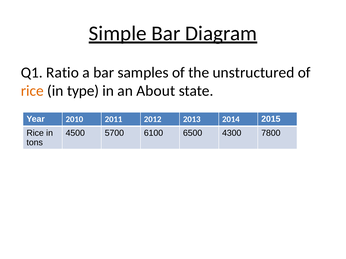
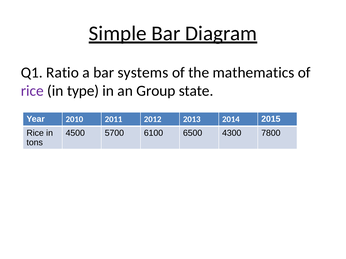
samples: samples -> systems
unstructured: unstructured -> mathematics
rice at (32, 91) colour: orange -> purple
About: About -> Group
